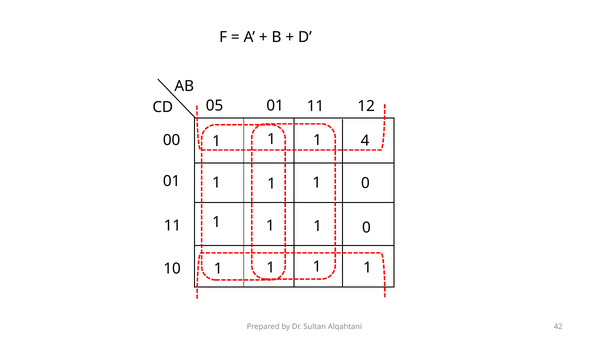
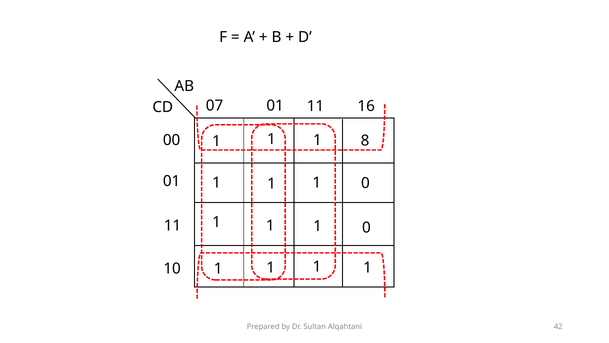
12: 12 -> 16
05: 05 -> 07
4: 4 -> 8
